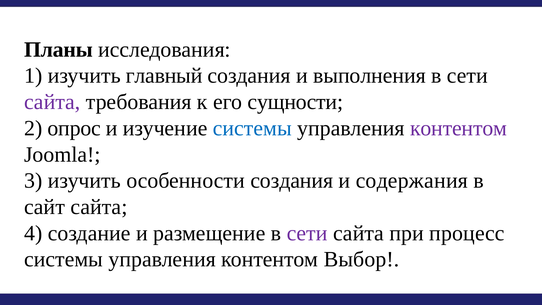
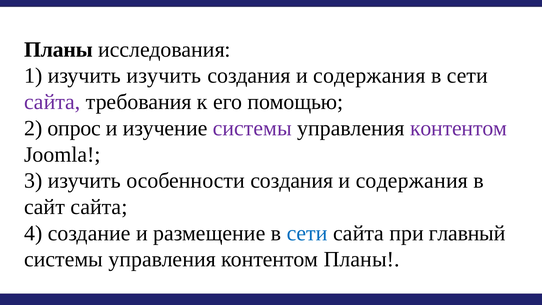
изучить главный: главный -> изучить
выполнения at (369, 76): выполнения -> содержания
сущности: сущности -> помощью
системы at (252, 128) colour: blue -> purple
сети at (307, 233) colour: purple -> blue
процесс: процесс -> главный
контентом Выбор: Выбор -> Планы
